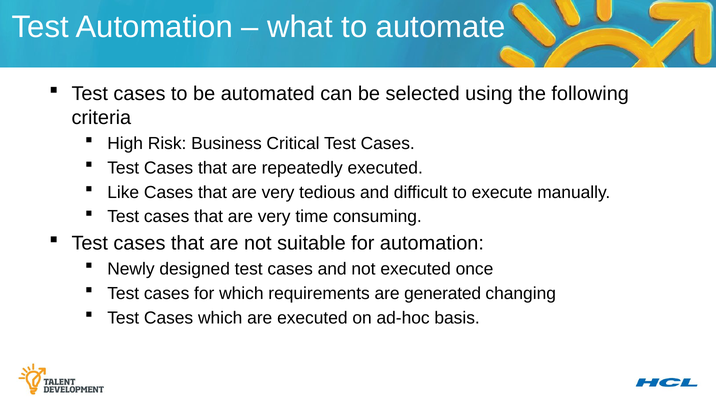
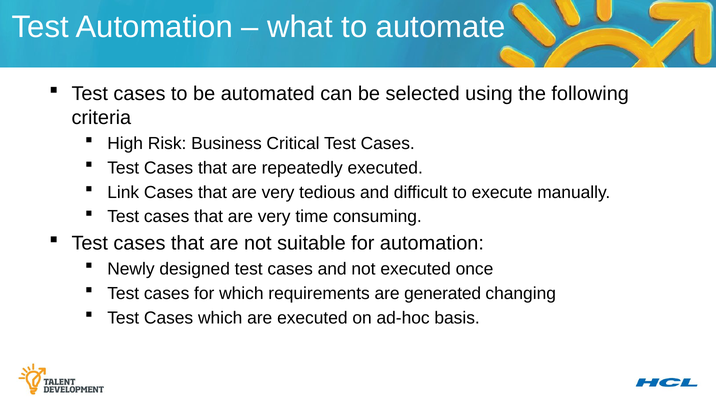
Like: Like -> Link
